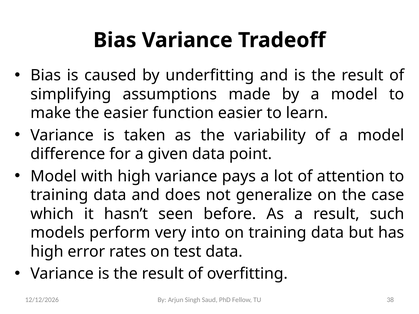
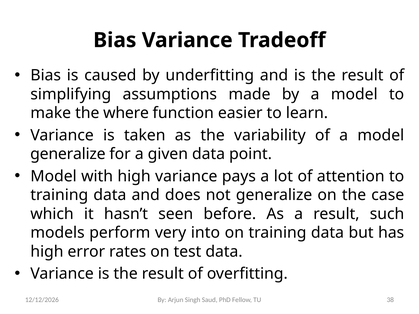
the easier: easier -> where
difference at (68, 154): difference -> generalize
